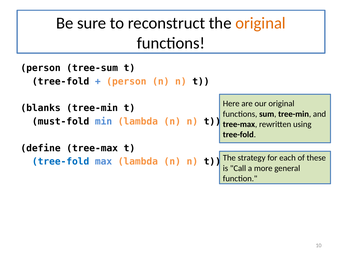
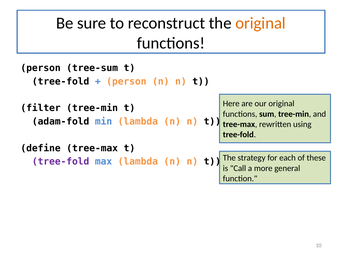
blanks: blanks -> filter
must-fold: must-fold -> adam-fold
tree-fold at (61, 161) colour: blue -> purple
